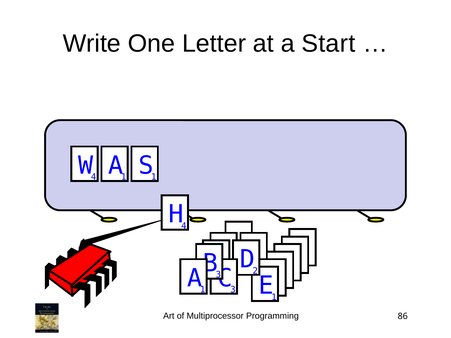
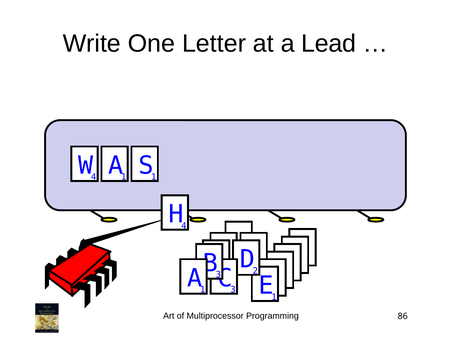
Start: Start -> Lead
